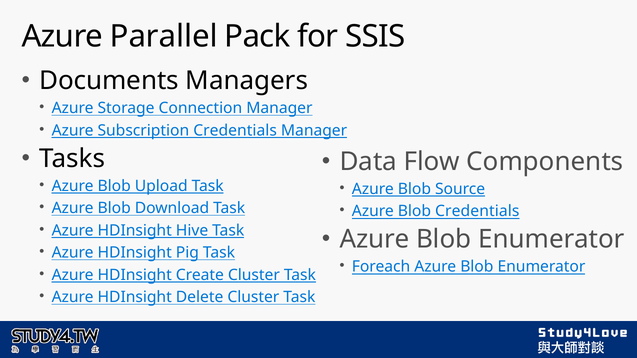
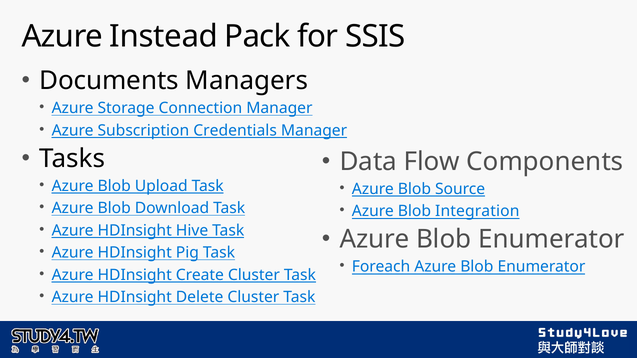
Parallel: Parallel -> Instead
Blob Credentials: Credentials -> Integration
